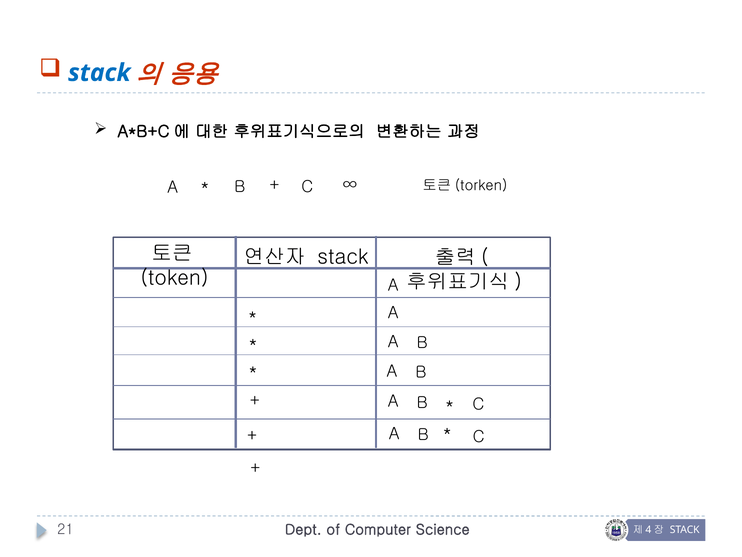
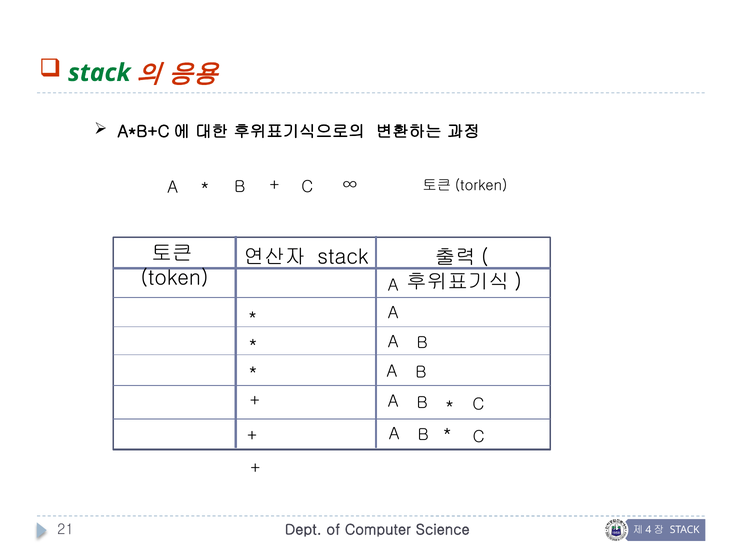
stack at (99, 73) colour: blue -> green
